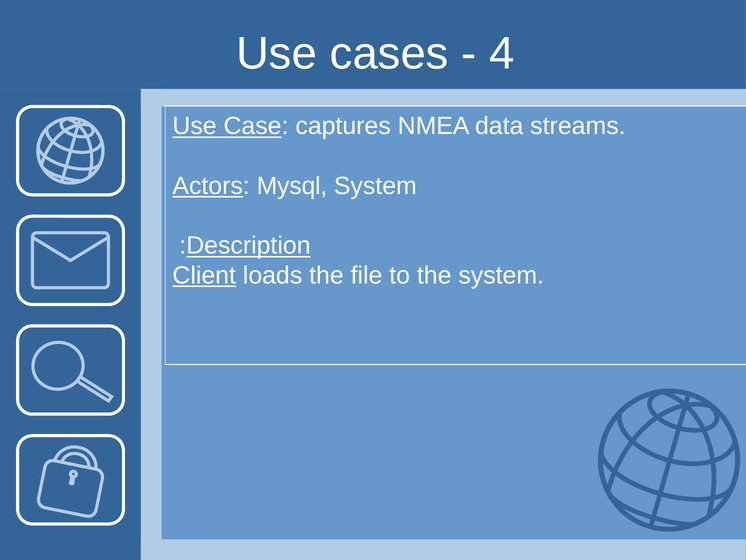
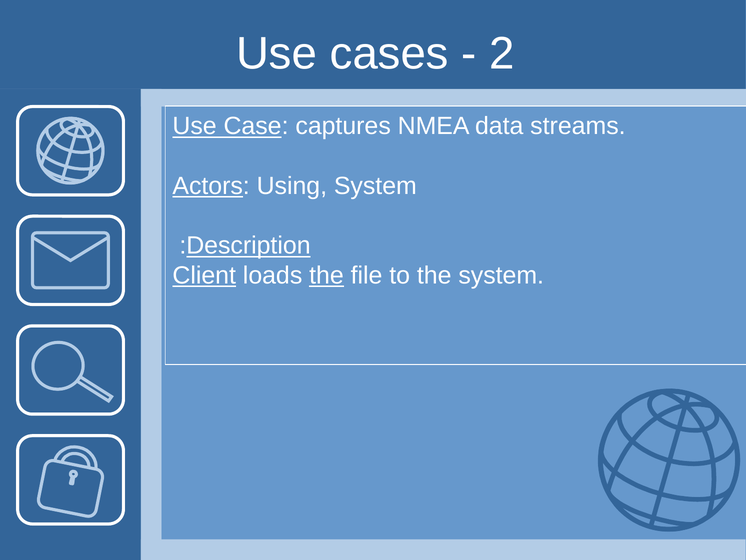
4: 4 -> 2
Mysql: Mysql -> Using
the at (326, 275) underline: none -> present
